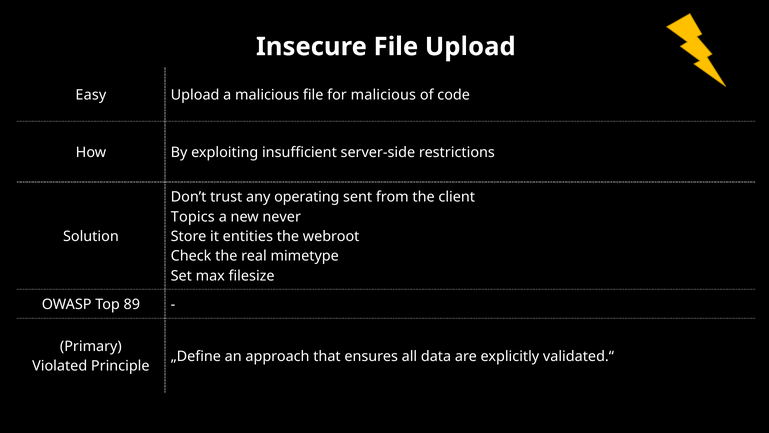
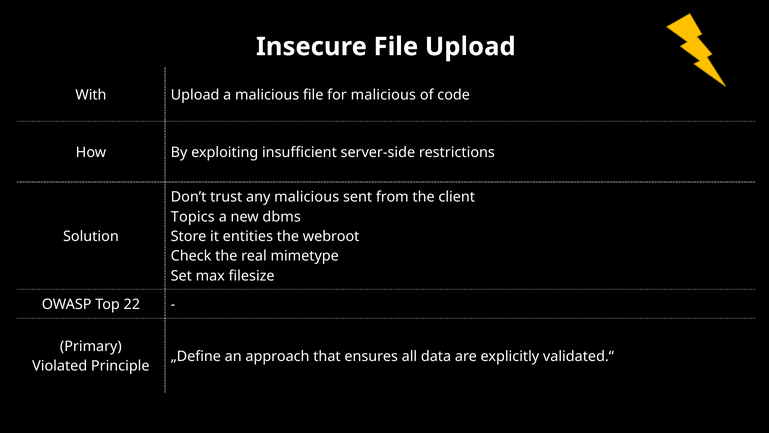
Easy: Easy -> With
any operating: operating -> malicious
never: never -> dbms
89: 89 -> 22
